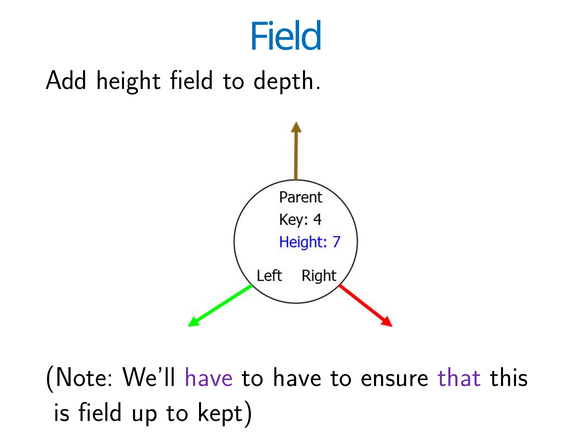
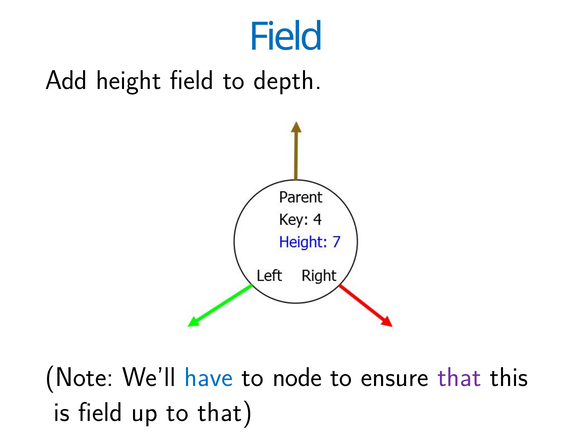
have at (209, 377) colour: purple -> blue
to have: have -> node
to kept: kept -> that
